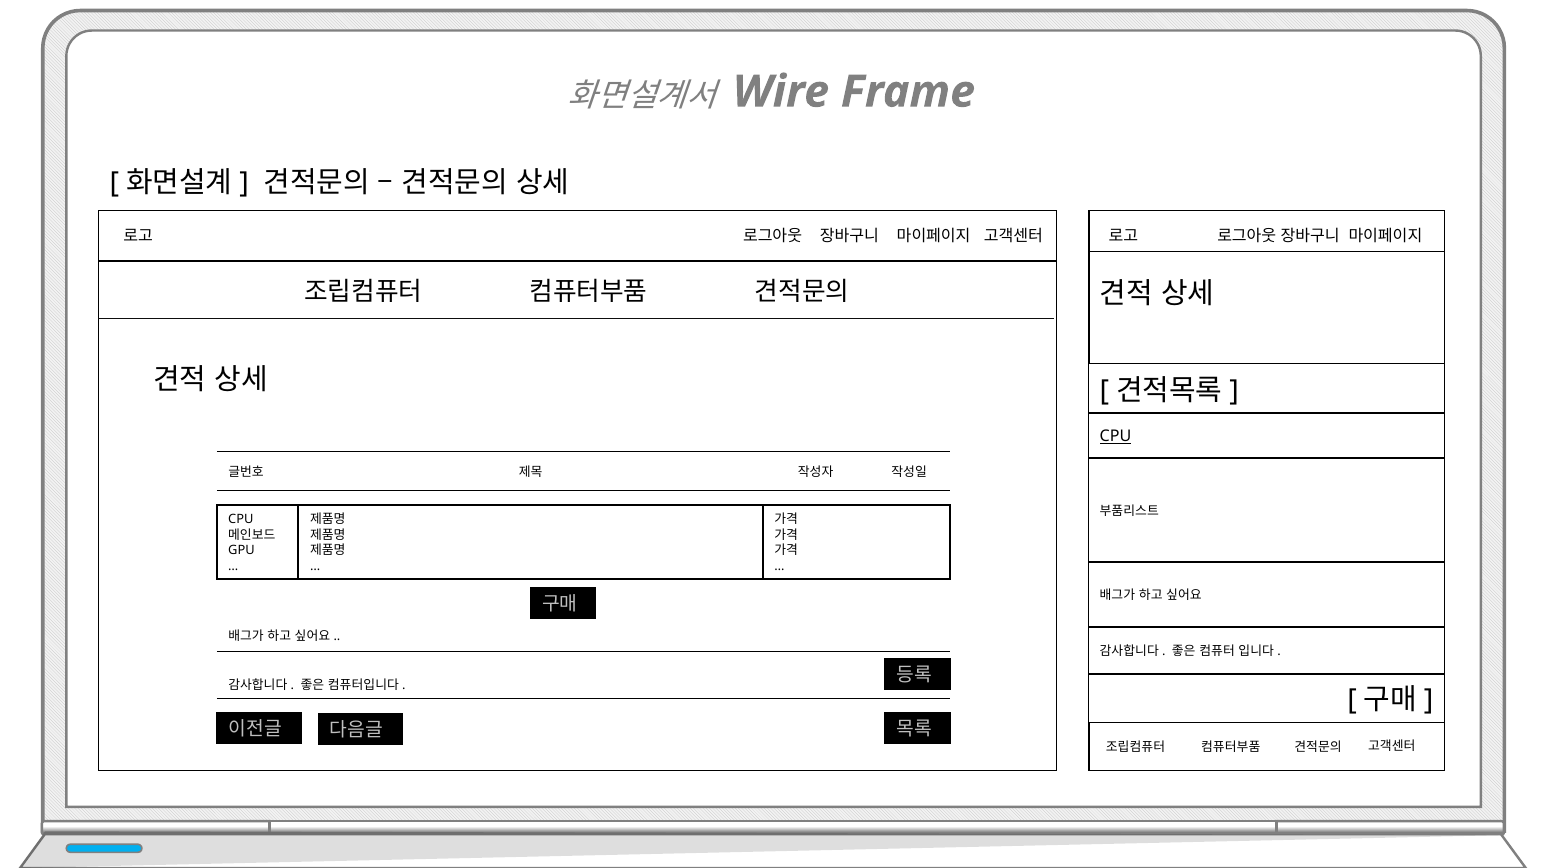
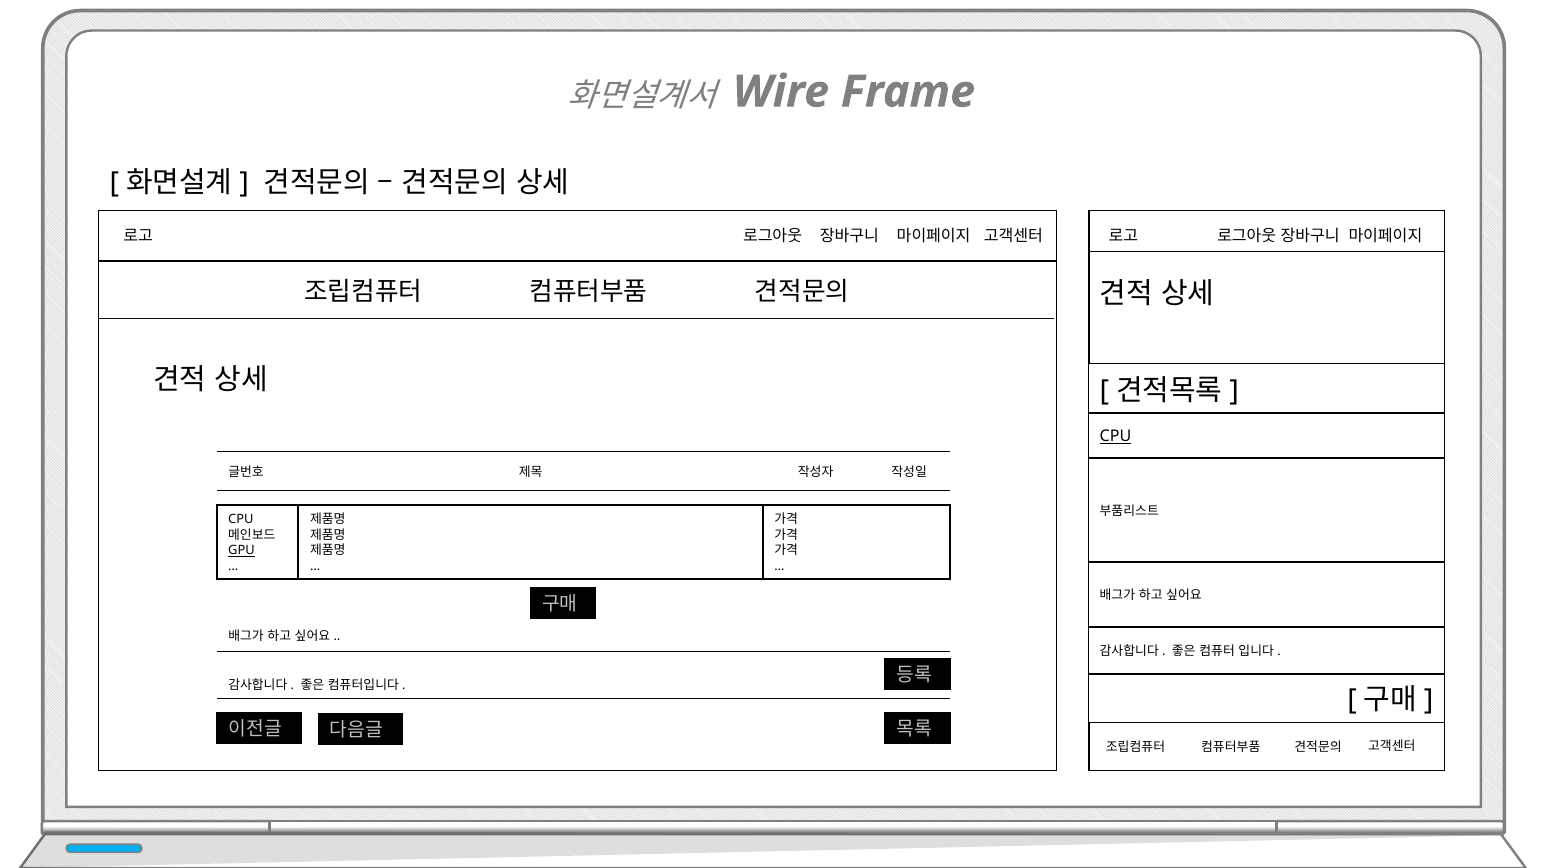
GPU underline: none -> present
